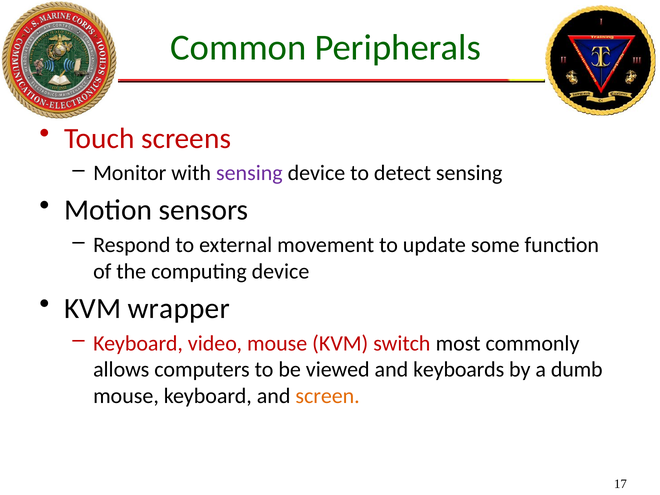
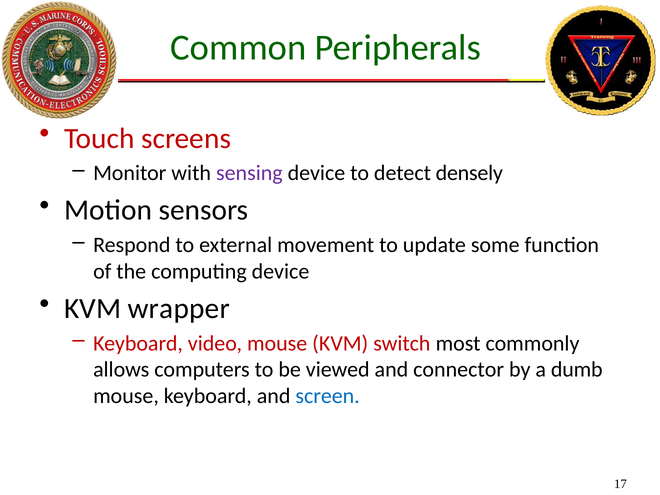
detect sensing: sensing -> densely
keyboards: keyboards -> connector
screen colour: orange -> blue
